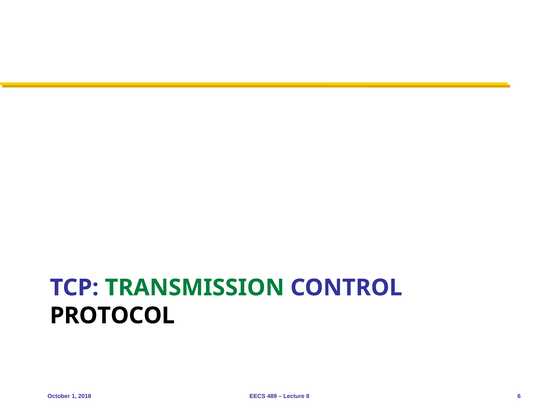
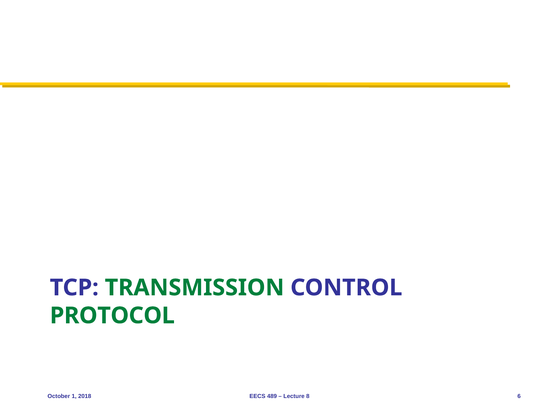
PROTOCOL colour: black -> green
